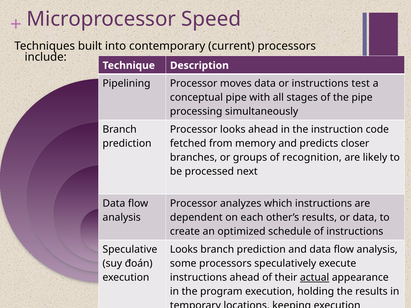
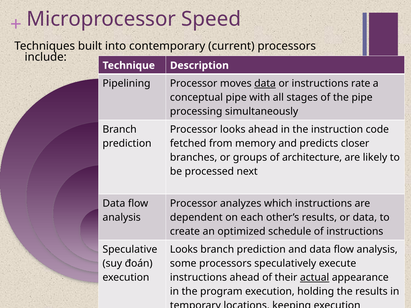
data at (265, 84) underline: none -> present
test: test -> rate
recognition: recognition -> architecture
